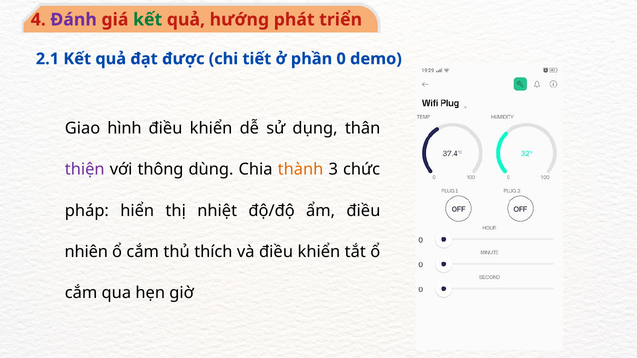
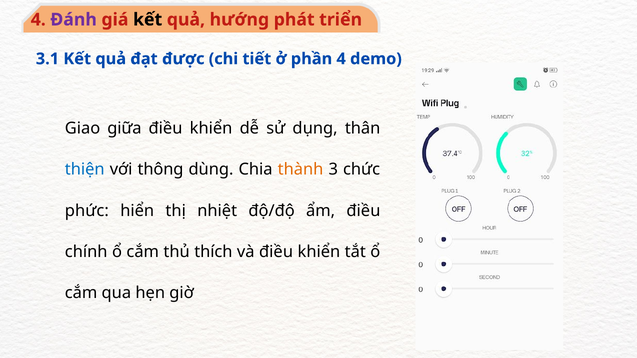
kết at (148, 20) colour: green -> black
2.1: 2.1 -> 3.1
phần 0: 0 -> 4
hình: hình -> giữa
thiện colour: purple -> blue
pháp: pháp -> phức
nhiên: nhiên -> chính
